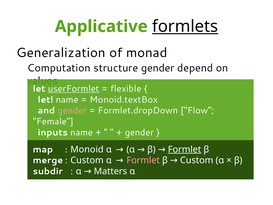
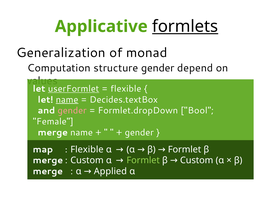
name at (67, 99) underline: none -> present
Monoid.textBox: Monoid.textBox -> Decides.textBox
Flow: Flow -> Bool
inputs at (53, 132): inputs -> merge
Monoid at (87, 149): Monoid -> Flexible
Formlet at (185, 149) underline: present -> none
Formlet at (143, 160) colour: pink -> light green
subdir at (48, 171): subdir -> merge
Matters: Matters -> Applied
